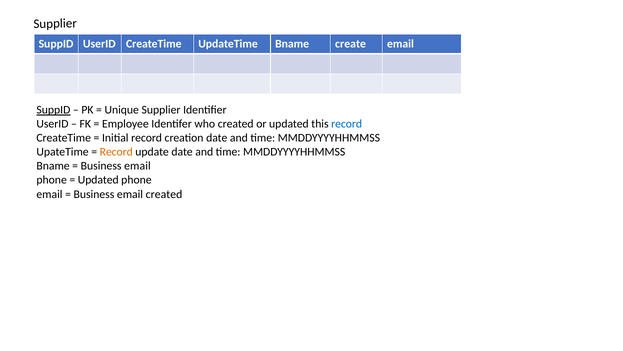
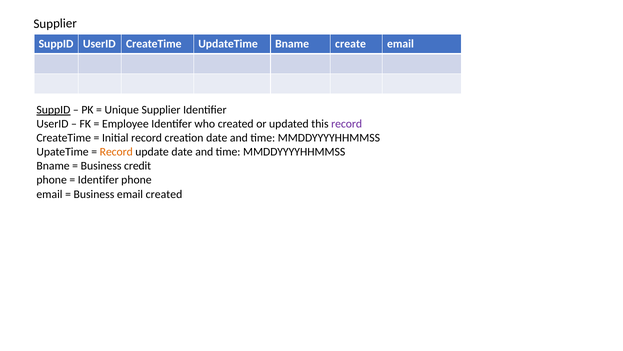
record at (347, 124) colour: blue -> purple
email at (137, 166): email -> credit
Updated at (98, 180): Updated -> Identifer
